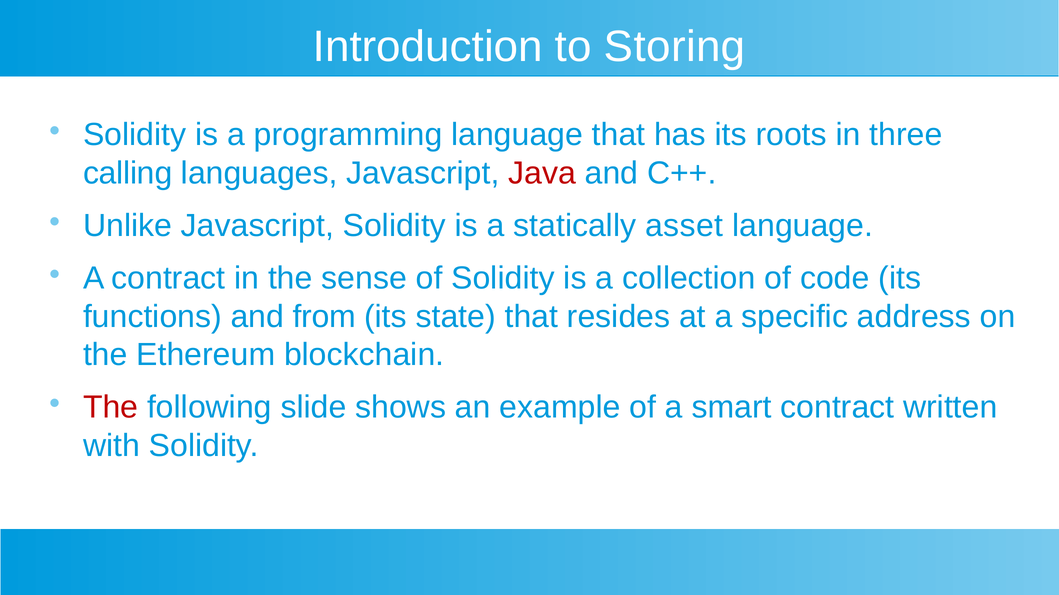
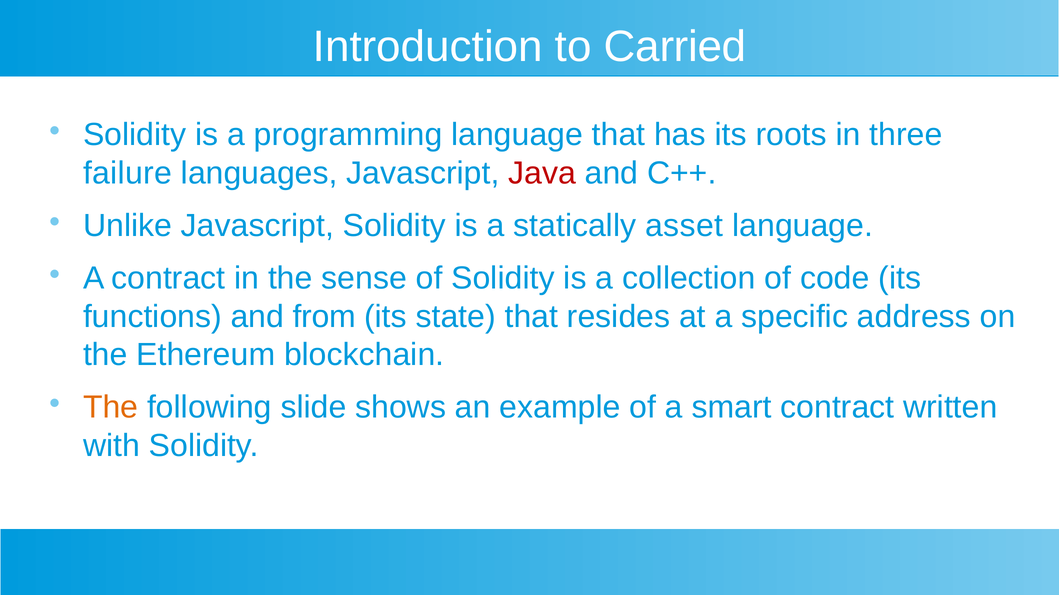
Storing: Storing -> Carried
calling: calling -> failure
The at (111, 408) colour: red -> orange
